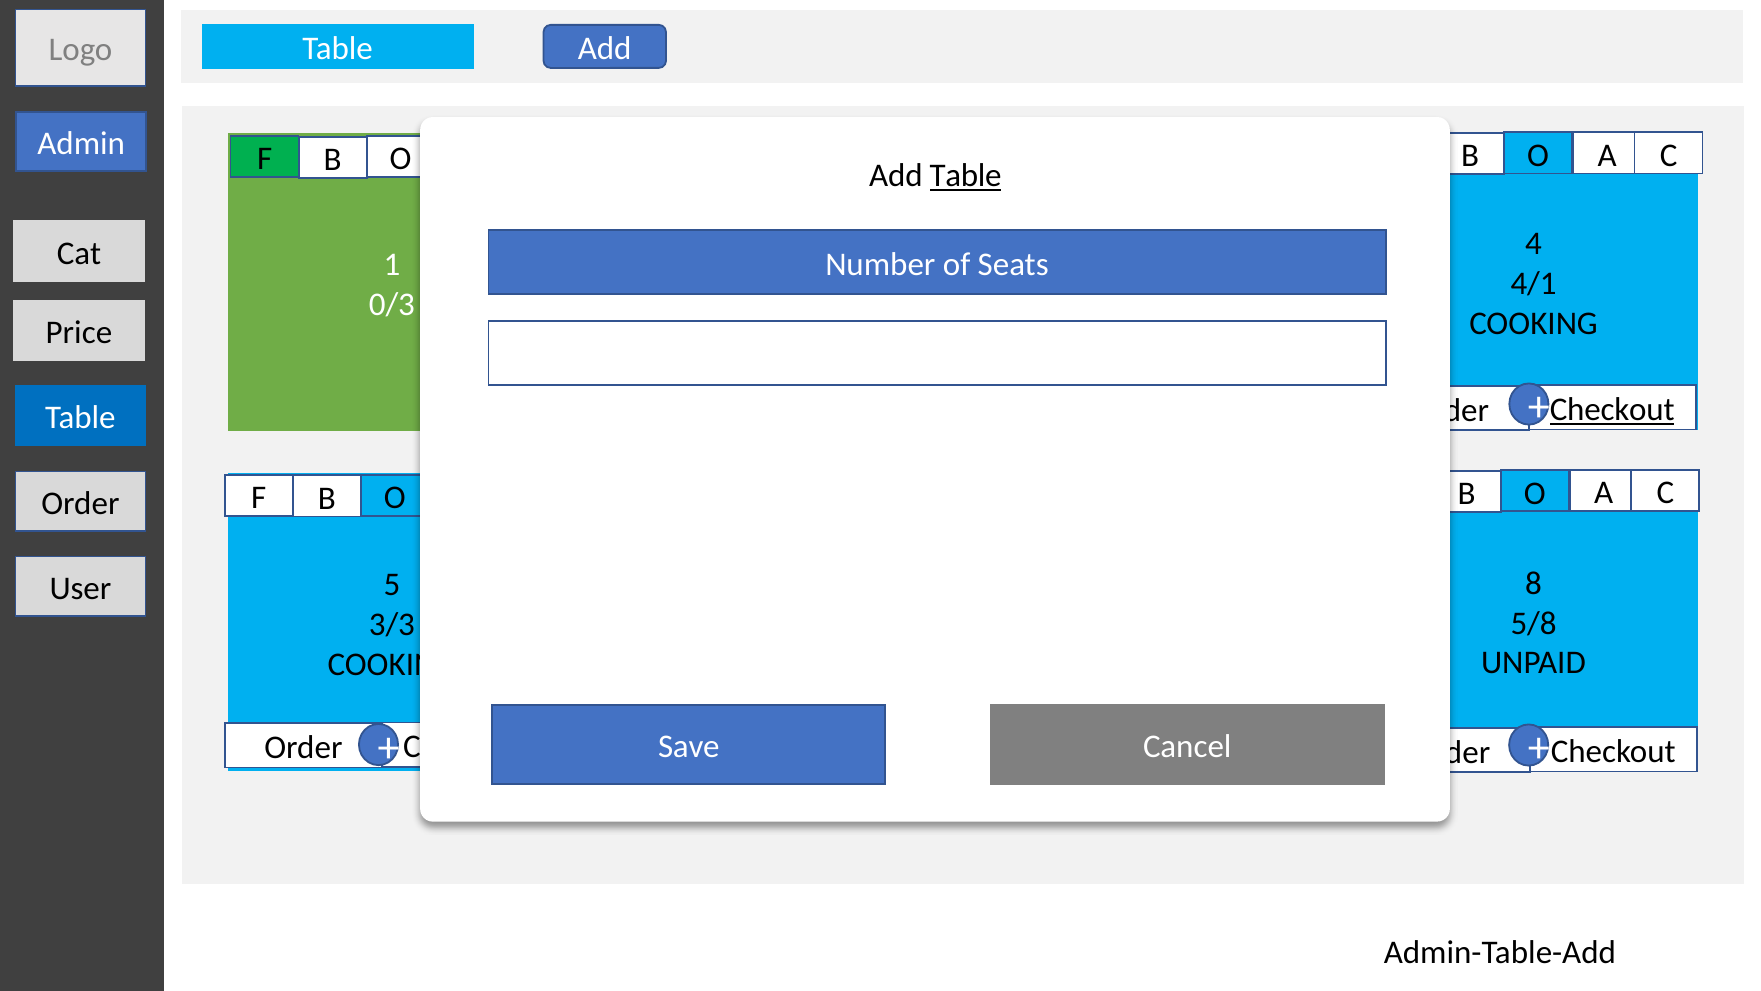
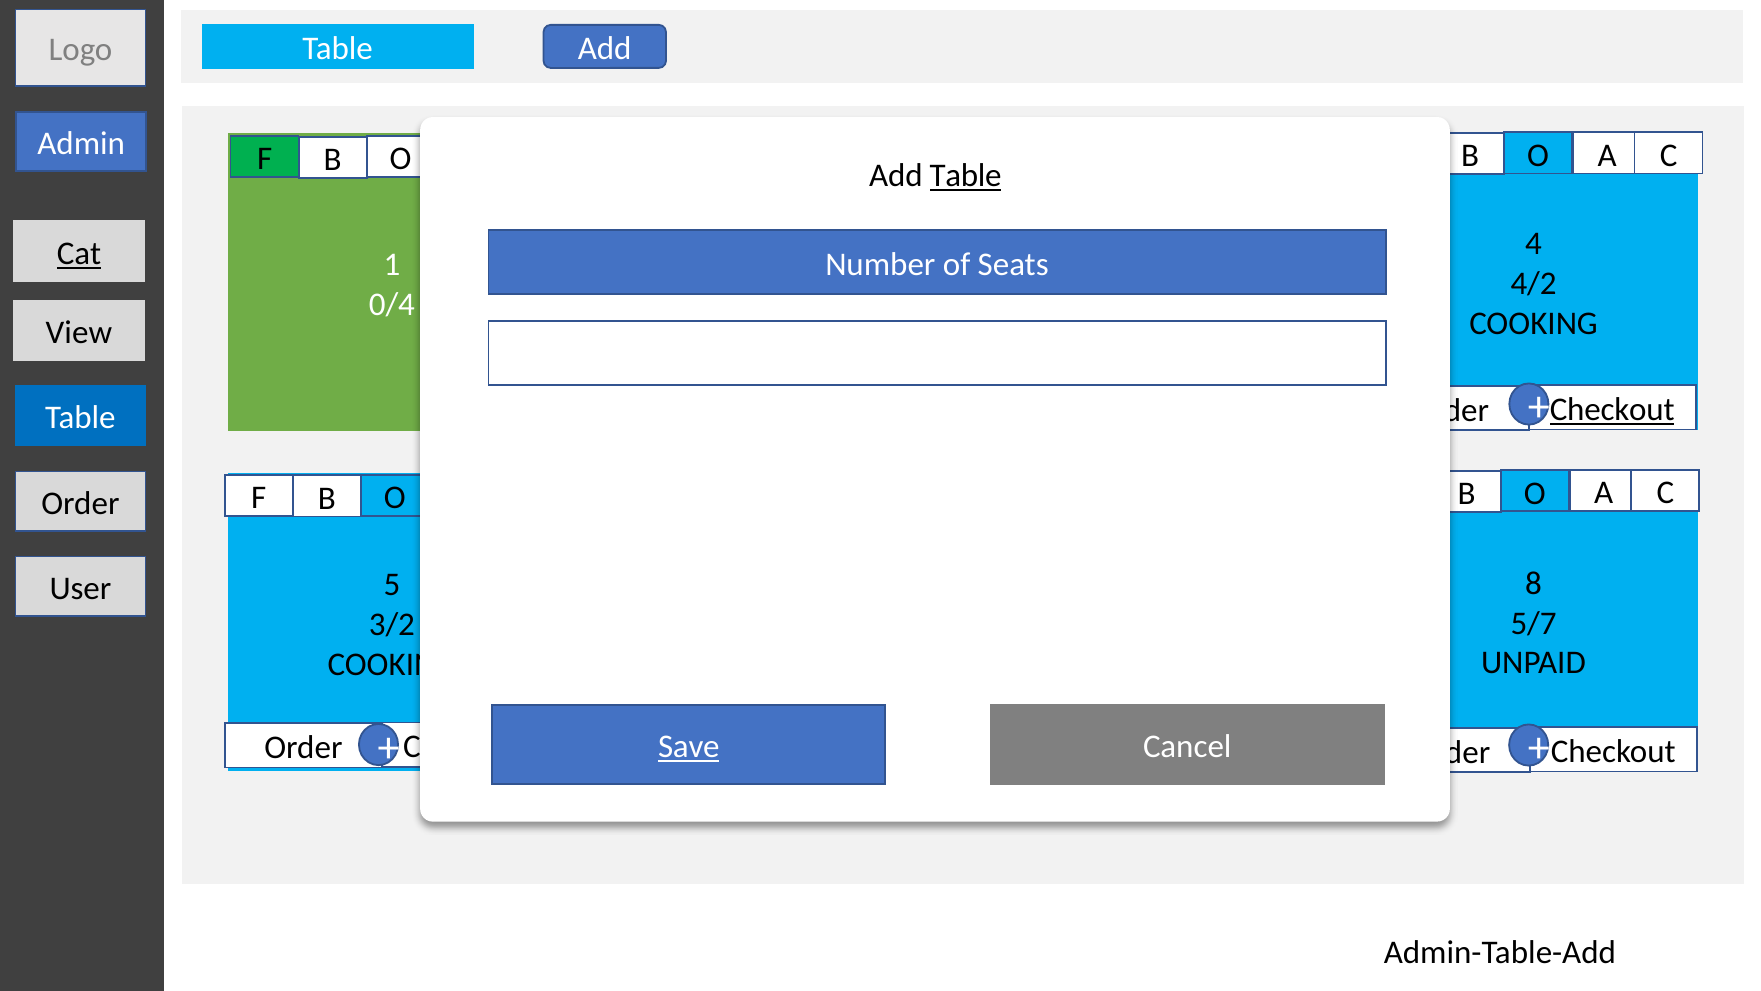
Cat underline: none -> present
4/1: 4/1 -> 4/2
0/3 at (392, 304): 0/3 -> 0/4
Price: Price -> View
5/8: 5/8 -> 5/7
3/3: 3/3 -> 3/2
Save underline: none -> present
